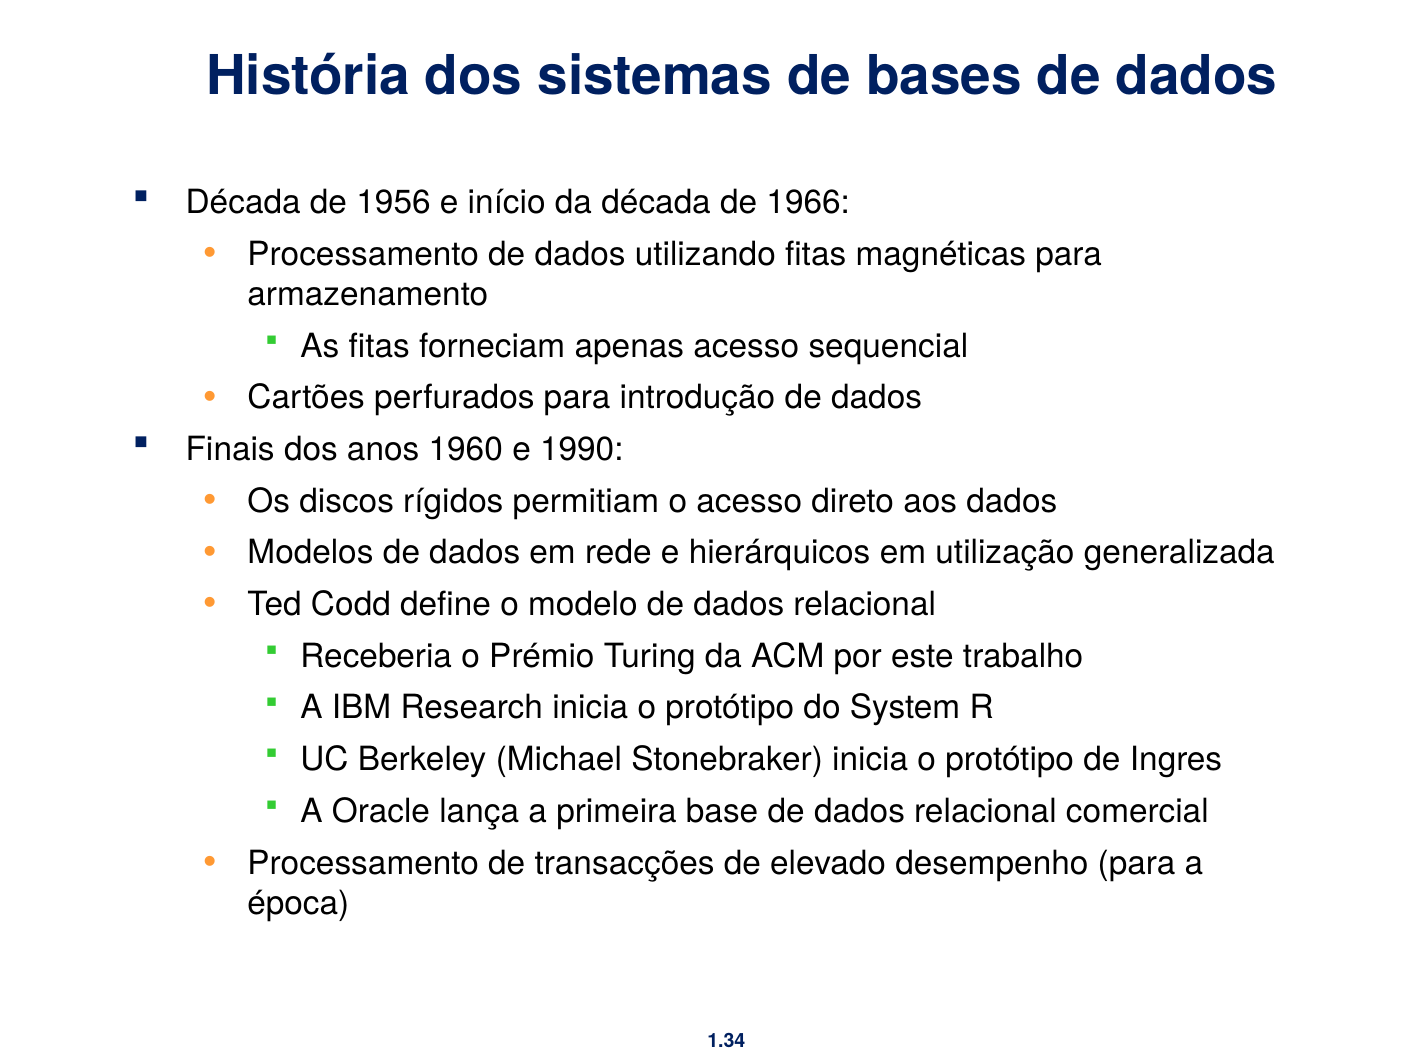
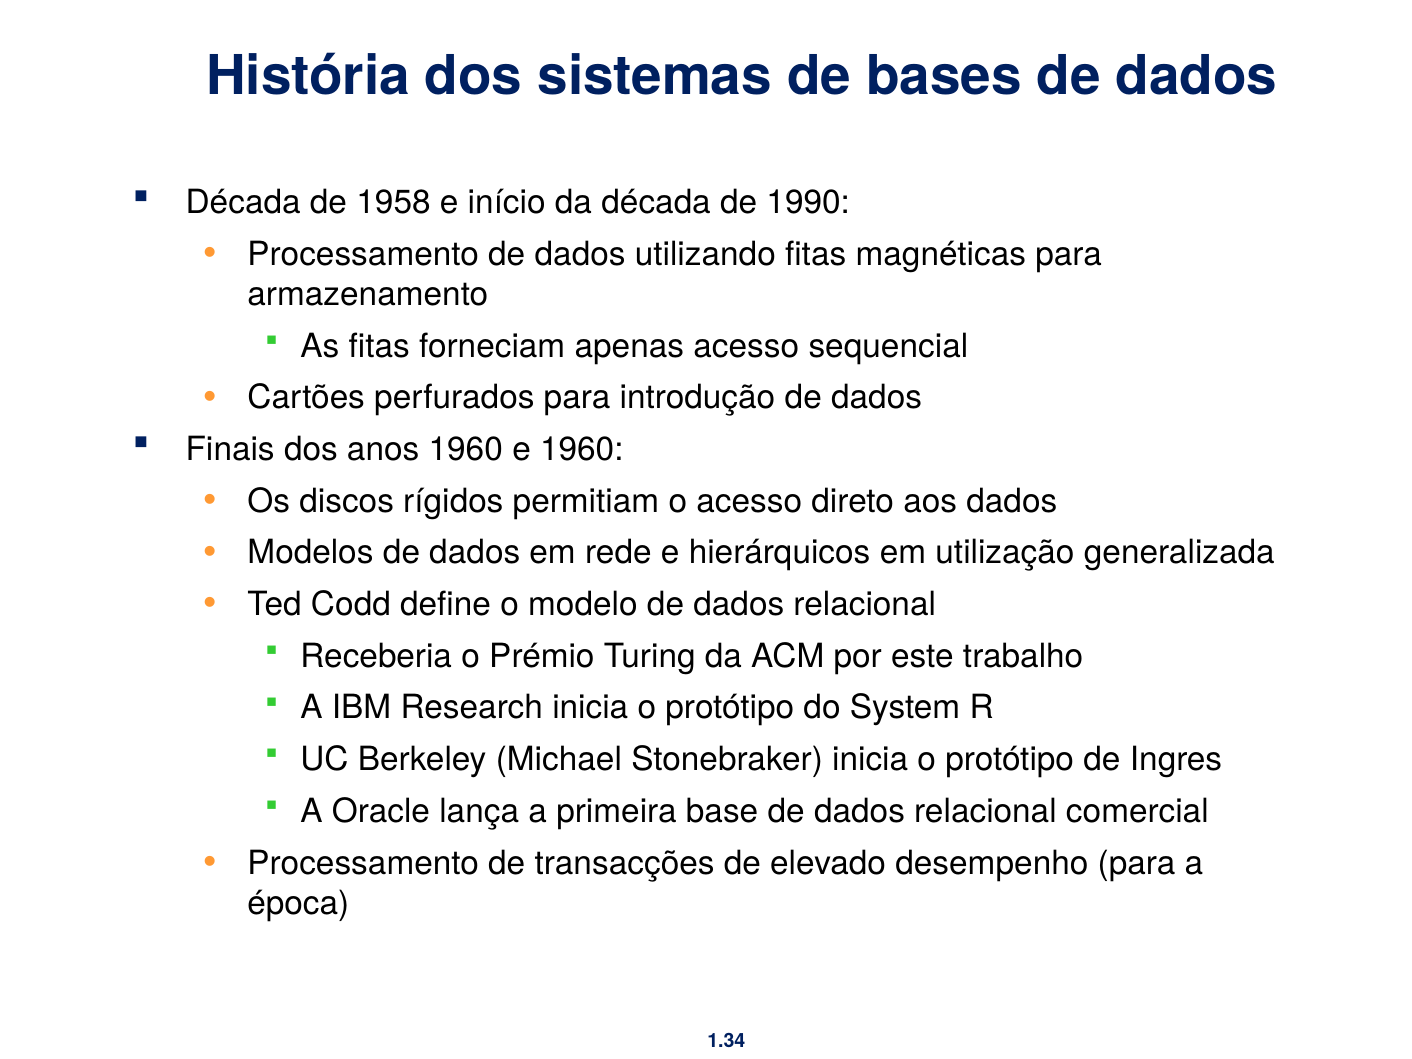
1956: 1956 -> 1958
1966: 1966 -> 1990
e 1990: 1990 -> 1960
